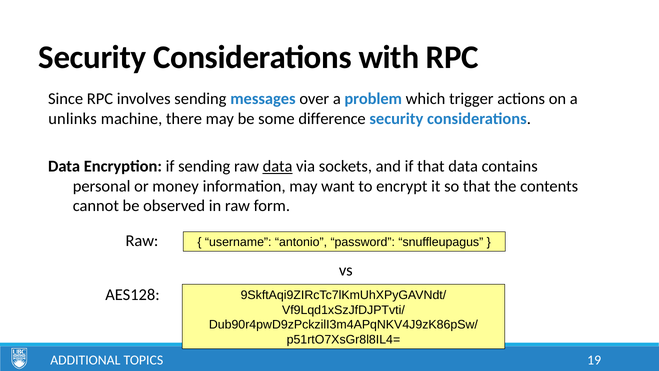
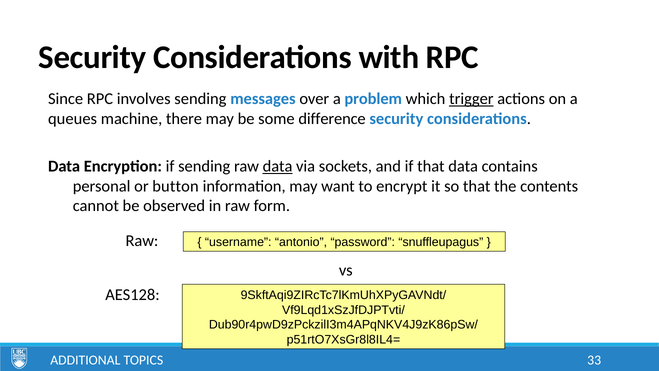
trigger underline: none -> present
unlinks: unlinks -> queues
money: money -> button
19: 19 -> 33
